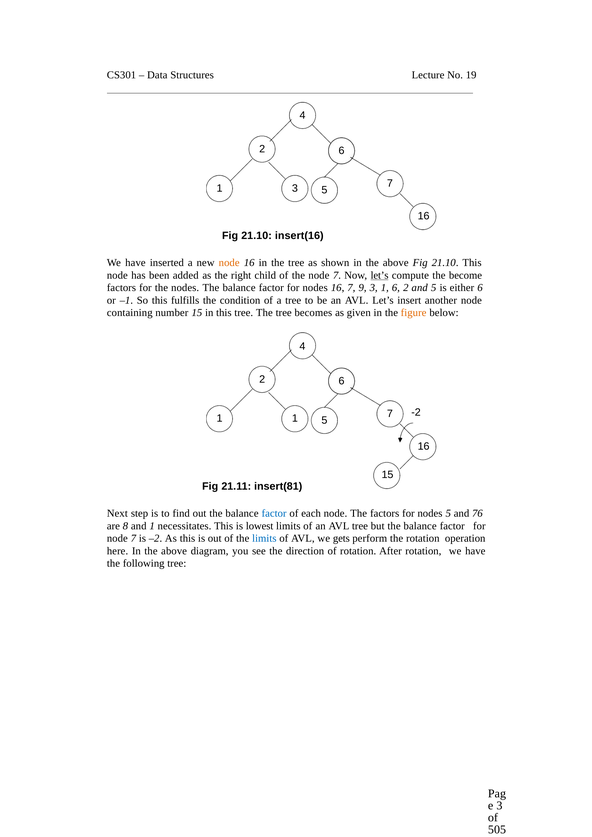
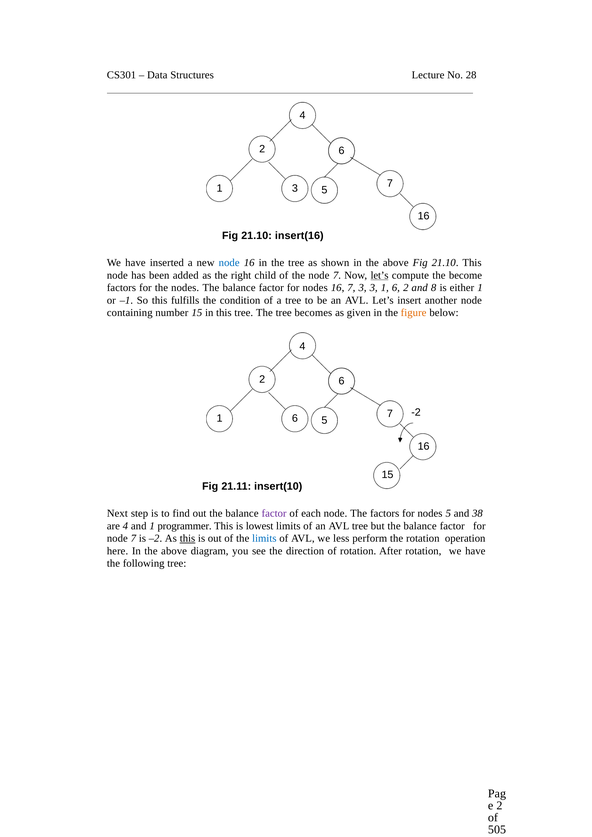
19: 19 -> 28
node at (229, 263) colour: orange -> blue
7 9: 9 -> 3
and 5: 5 -> 8
either 6: 6 -> 1
1 at (295, 419): 1 -> 6
insert(81: insert(81 -> insert(10
factor at (274, 514) colour: blue -> purple
76: 76 -> 38
are 8: 8 -> 4
necessitates: necessitates -> programmer
this at (187, 539) underline: none -> present
gets: gets -> less
3 at (499, 806): 3 -> 2
